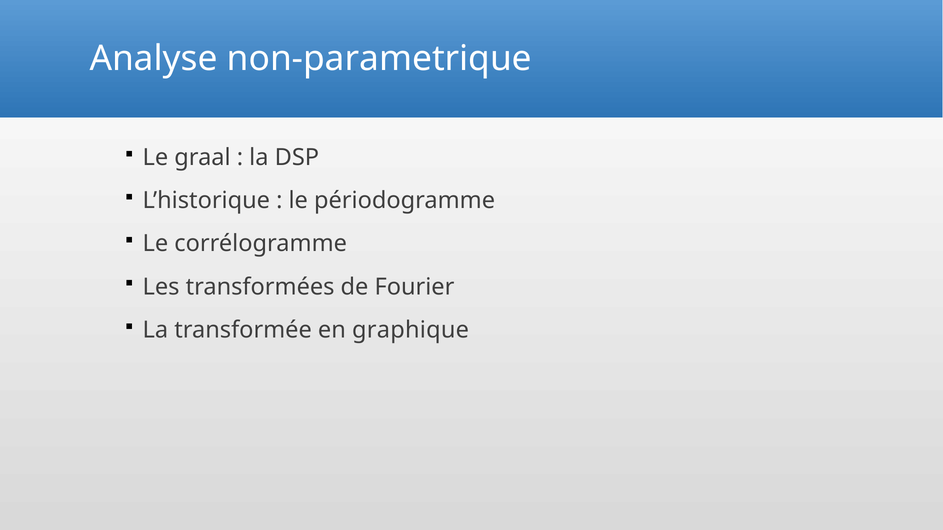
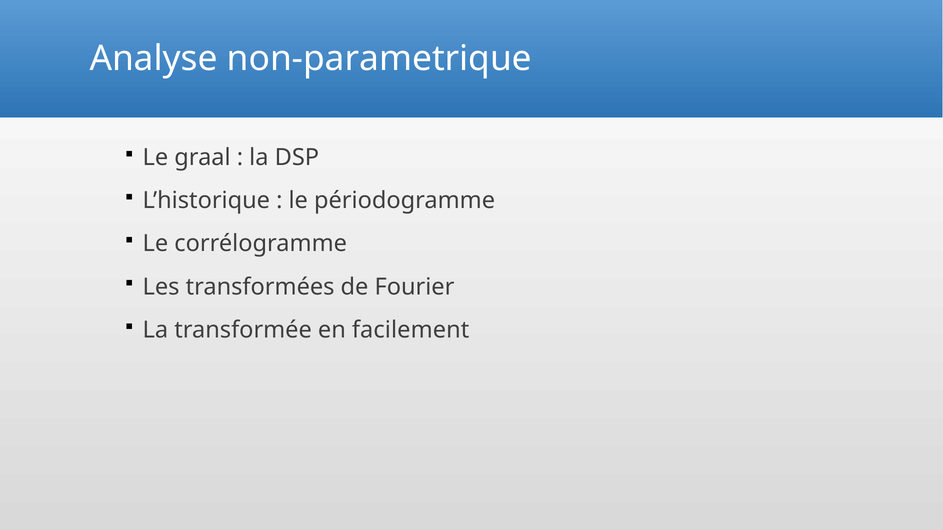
graphique: graphique -> facilement
